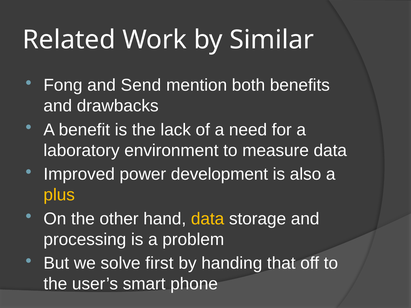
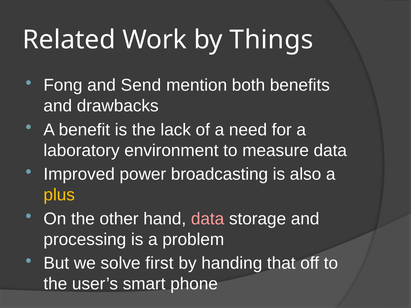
Similar: Similar -> Things
development: development -> broadcasting
data at (208, 219) colour: yellow -> pink
